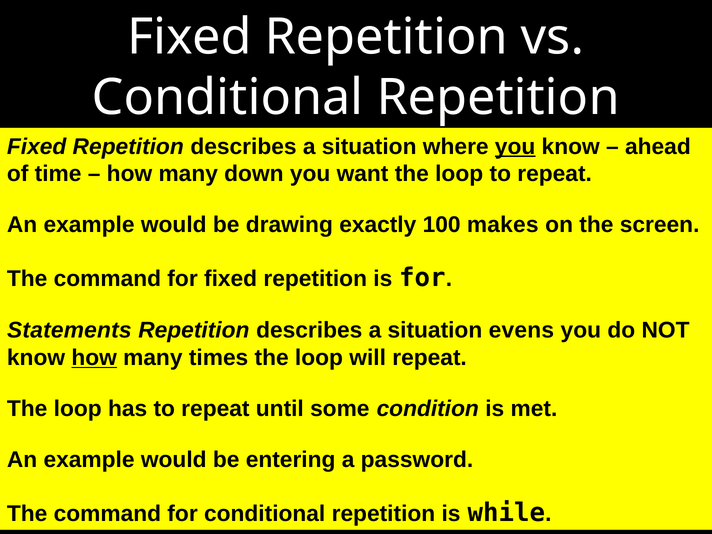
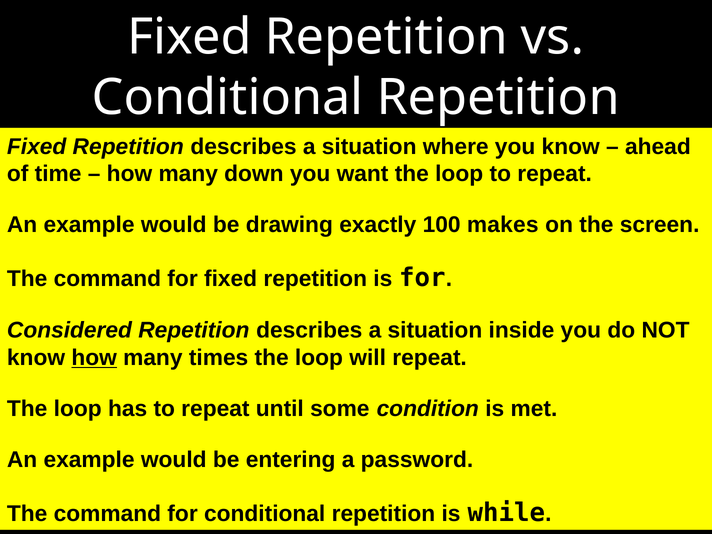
you at (515, 147) underline: present -> none
Statements: Statements -> Considered
evens: evens -> inside
